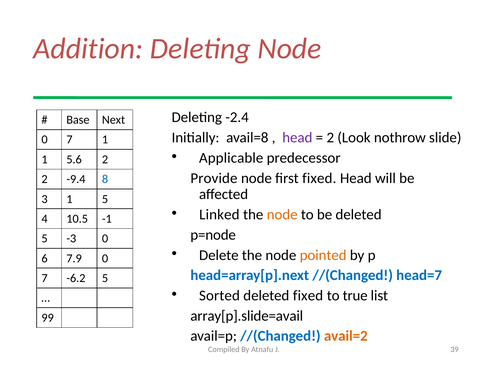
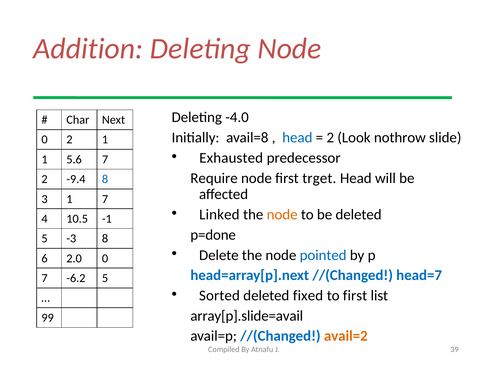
-2.4: -2.4 -> -4.0
Base: Base -> Char
head at (297, 138) colour: purple -> blue
7 at (69, 140): 7 -> 2
Applicable: Applicable -> Exhausted
5.6 2: 2 -> 7
Provide: Provide -> Require
first fixed: fixed -> trget
1 5: 5 -> 7
p=node: p=node -> p=done
-3 0: 0 -> 8
pointed colour: orange -> blue
7.9: 7.9 -> 2.0
to true: true -> first
